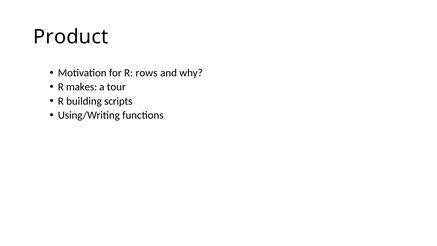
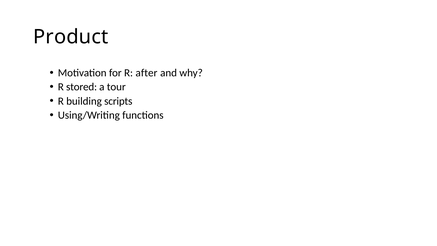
rows: rows -> after
makes: makes -> stored
